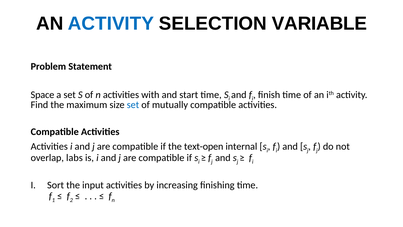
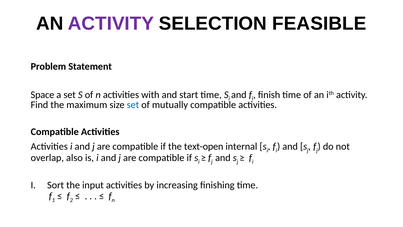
ACTIVITY at (111, 24) colour: blue -> purple
VARIABLE: VARIABLE -> FEASIBLE
labs: labs -> also
